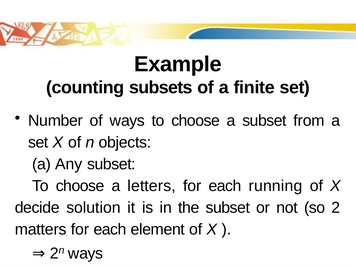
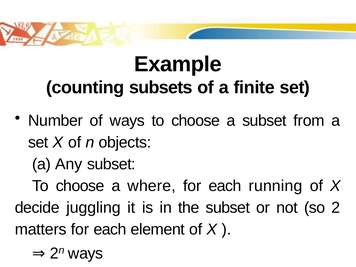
letters: letters -> where
solution: solution -> juggling
